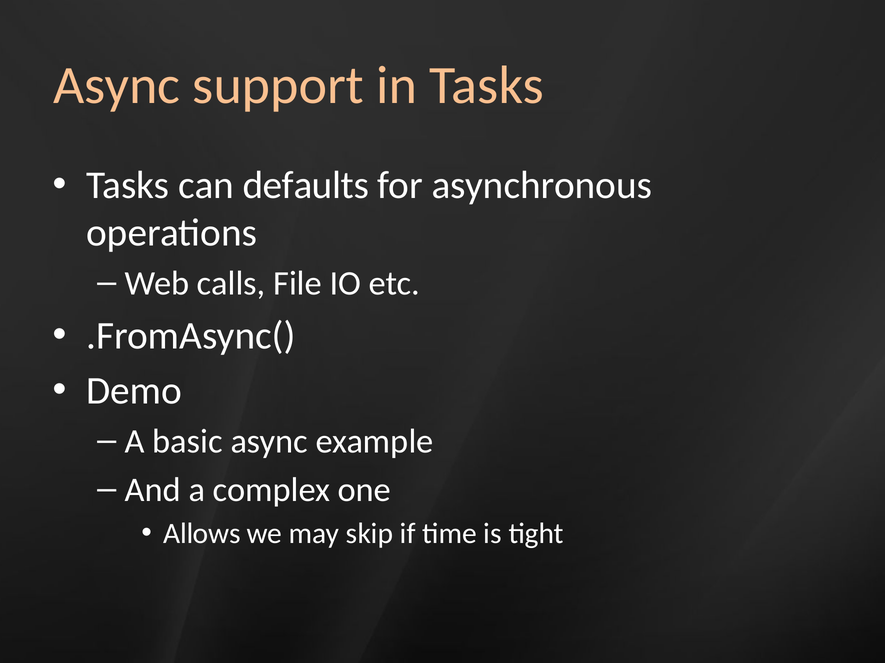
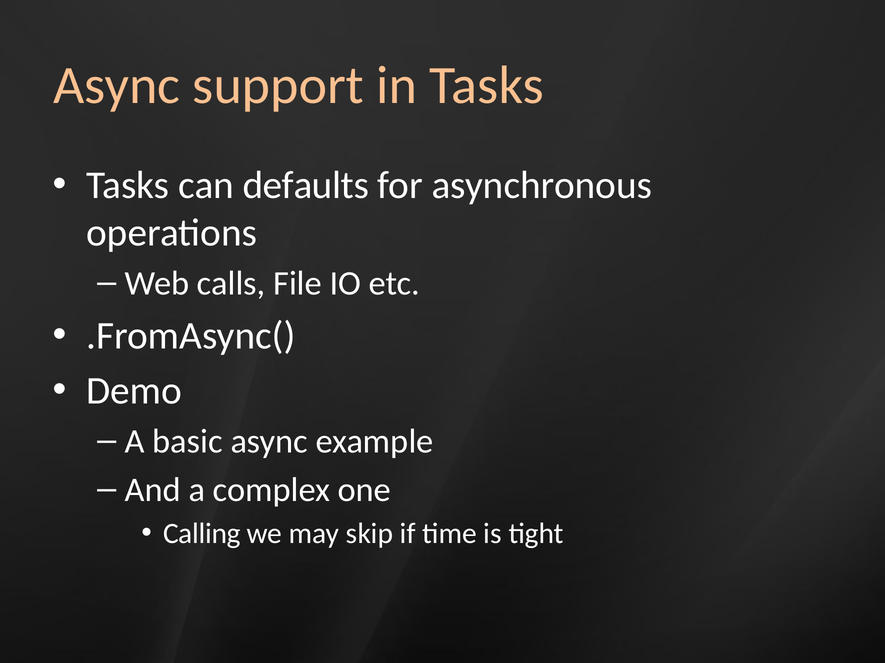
Allows: Allows -> Calling
